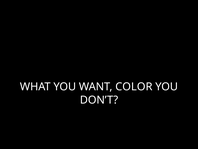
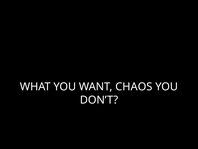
COLOR: COLOR -> CHAOS
